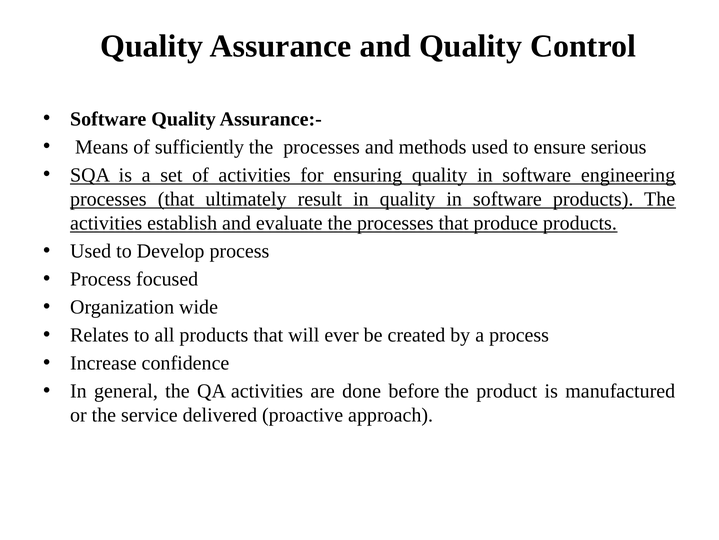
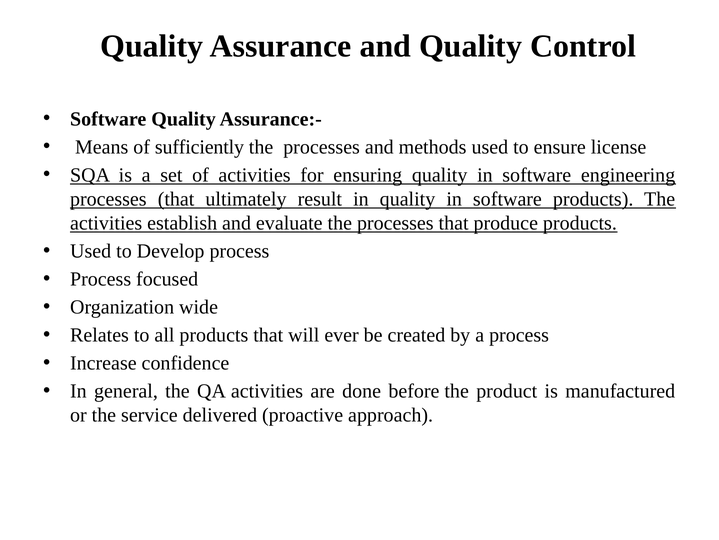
serious: serious -> license
